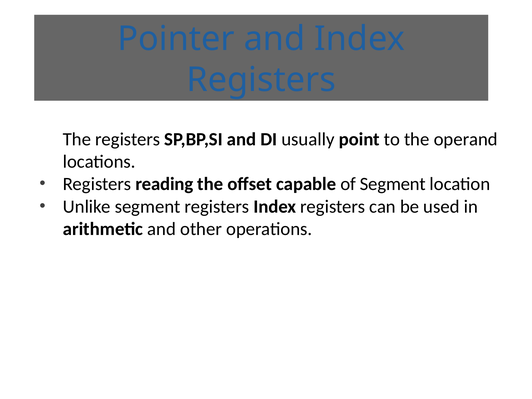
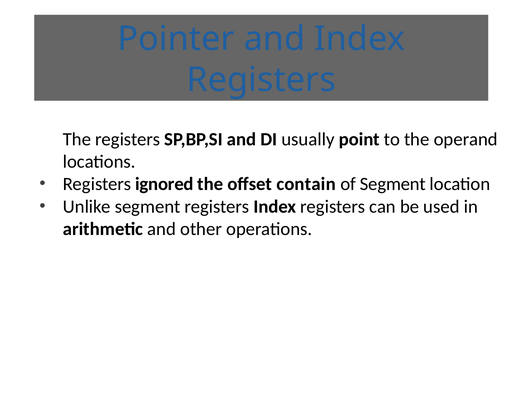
reading: reading -> ignored
capable: capable -> contain
